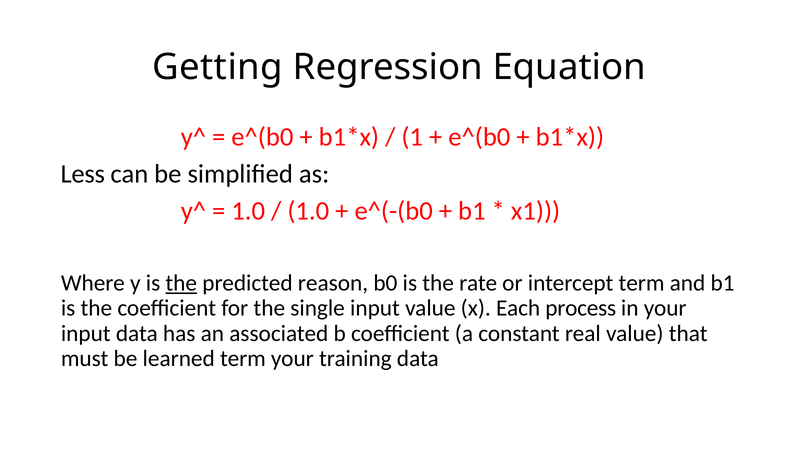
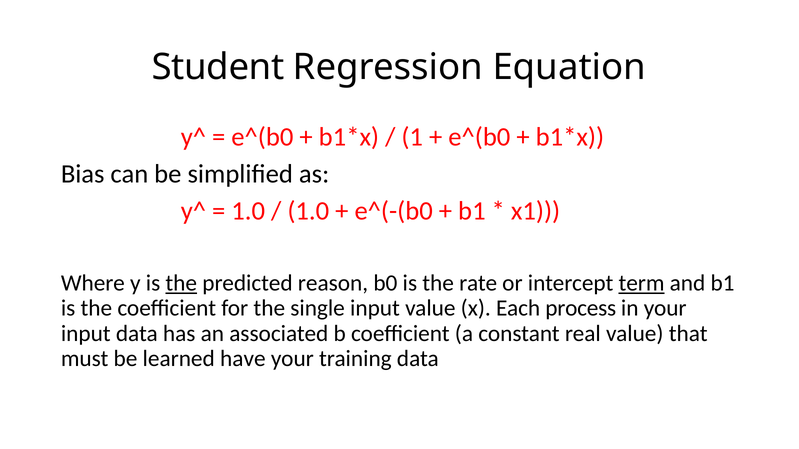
Getting: Getting -> Student
Less: Less -> Bias
term at (642, 283) underline: none -> present
learned term: term -> have
